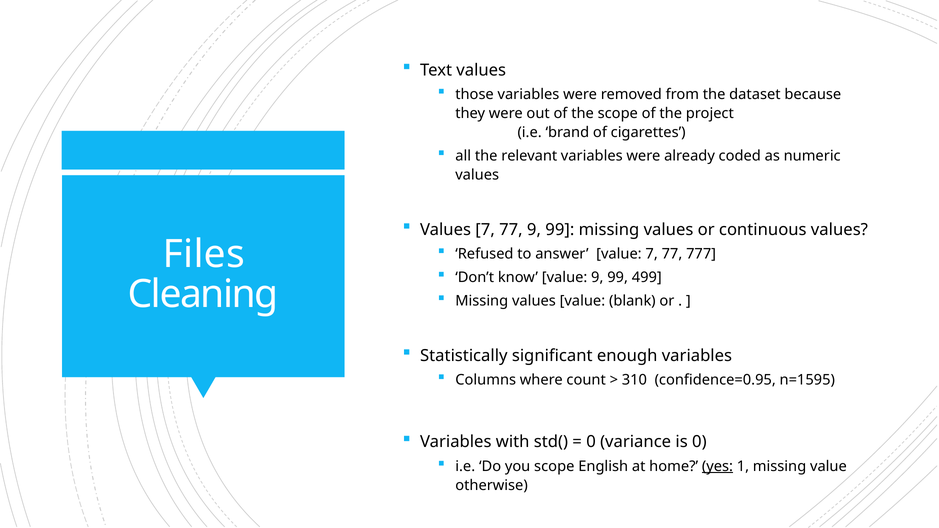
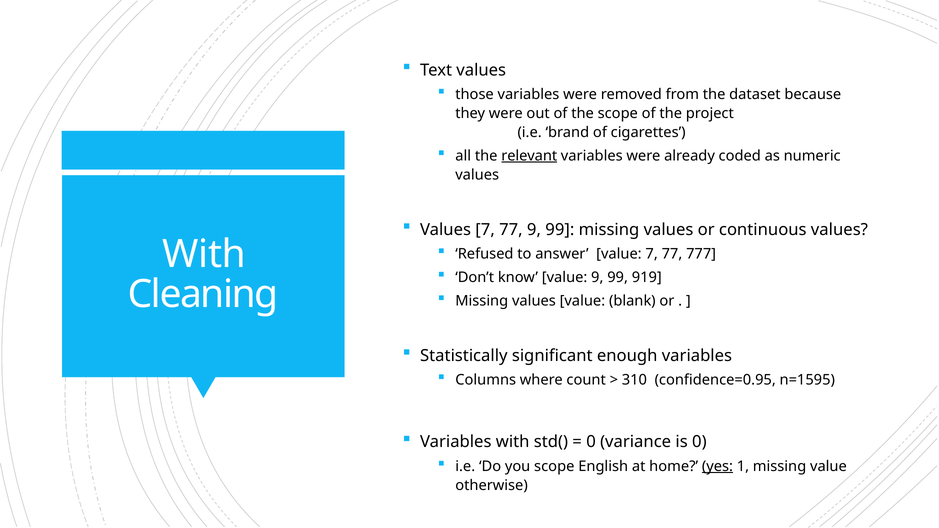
relevant underline: none -> present
Files at (204, 255): Files -> With
499: 499 -> 919
